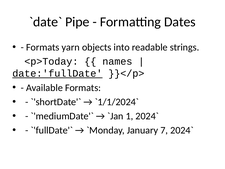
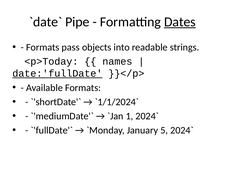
Dates underline: none -> present
yarn: yarn -> pass
7: 7 -> 5
